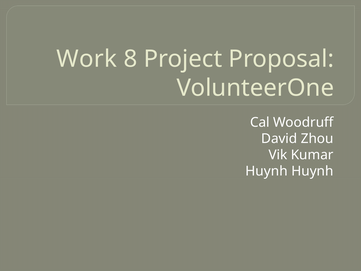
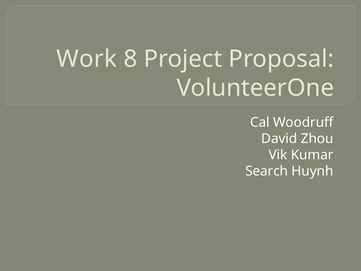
Huynh at (267, 171): Huynh -> Search
